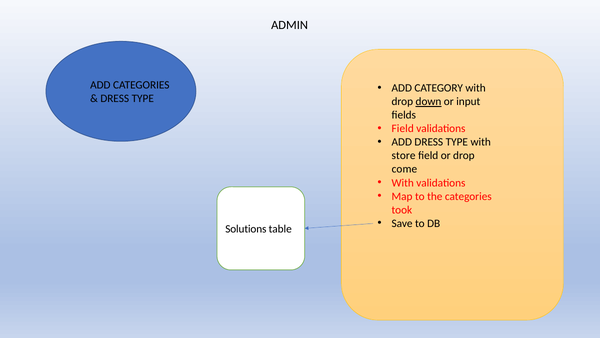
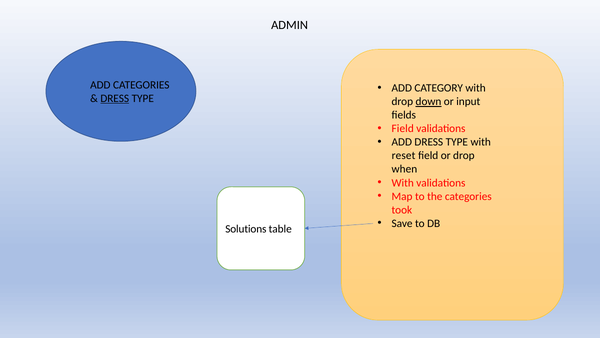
DRESS at (115, 98) underline: none -> present
store: store -> reset
come: come -> when
